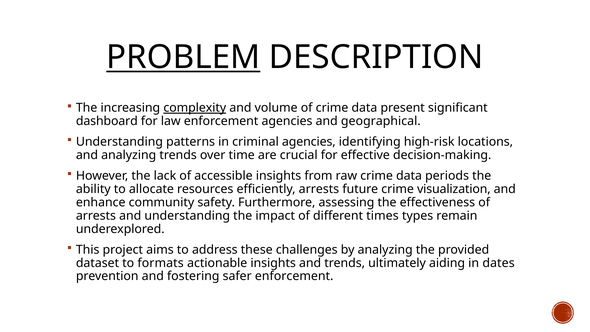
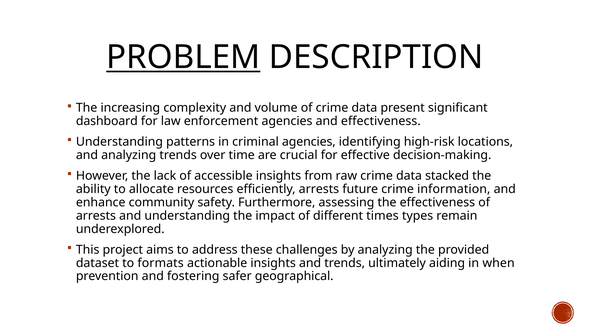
complexity underline: present -> none
and geographical: geographical -> effectiveness
periods: periods -> stacked
visualization: visualization -> information
dates: dates -> when
safer enforcement: enforcement -> geographical
